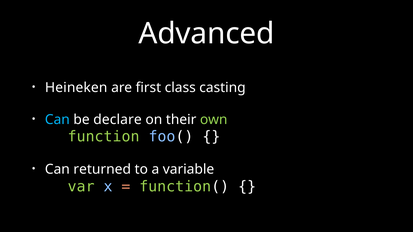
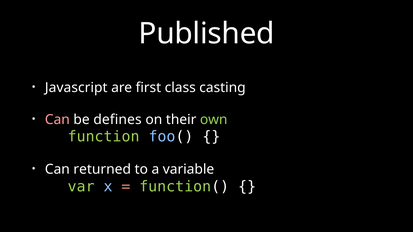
Advanced: Advanced -> Published
Heineken: Heineken -> Javascript
Can at (57, 120) colour: light blue -> pink
declare: declare -> defines
